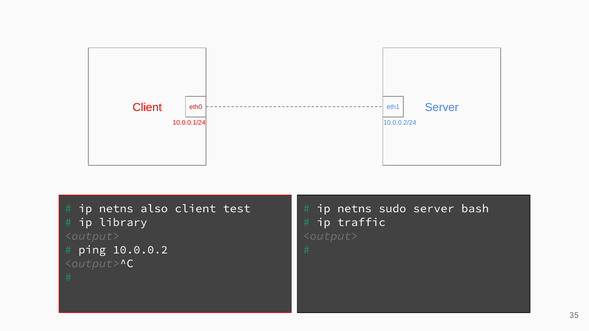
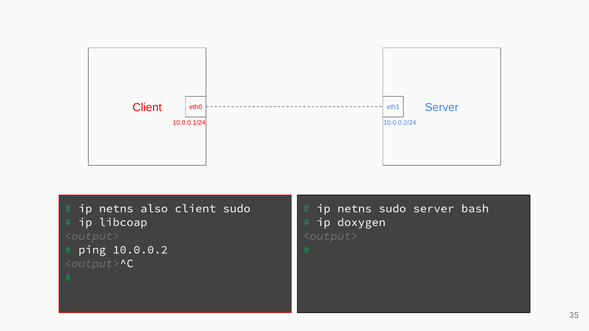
client test: test -> sudo
library: library -> libcoap
traffic: traffic -> doxygen
